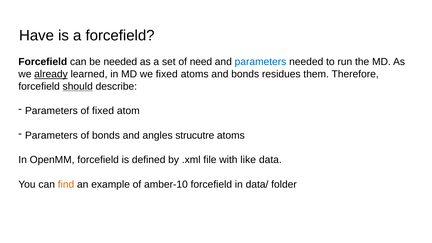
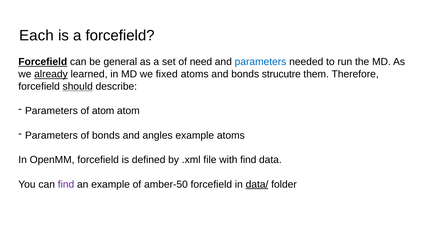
Have: Have -> Each
Forcefield at (43, 62) underline: none -> present
be needed: needed -> general
residues: residues -> strucutre
of fixed: fixed -> atom
angles strucutre: strucutre -> example
with like: like -> find
find at (66, 184) colour: orange -> purple
amber-10: amber-10 -> amber-50
data/ underline: none -> present
